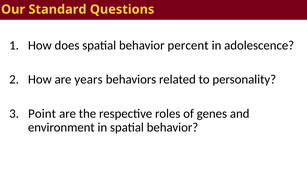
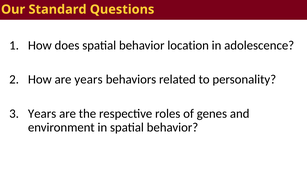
percent: percent -> location
Point at (42, 113): Point -> Years
